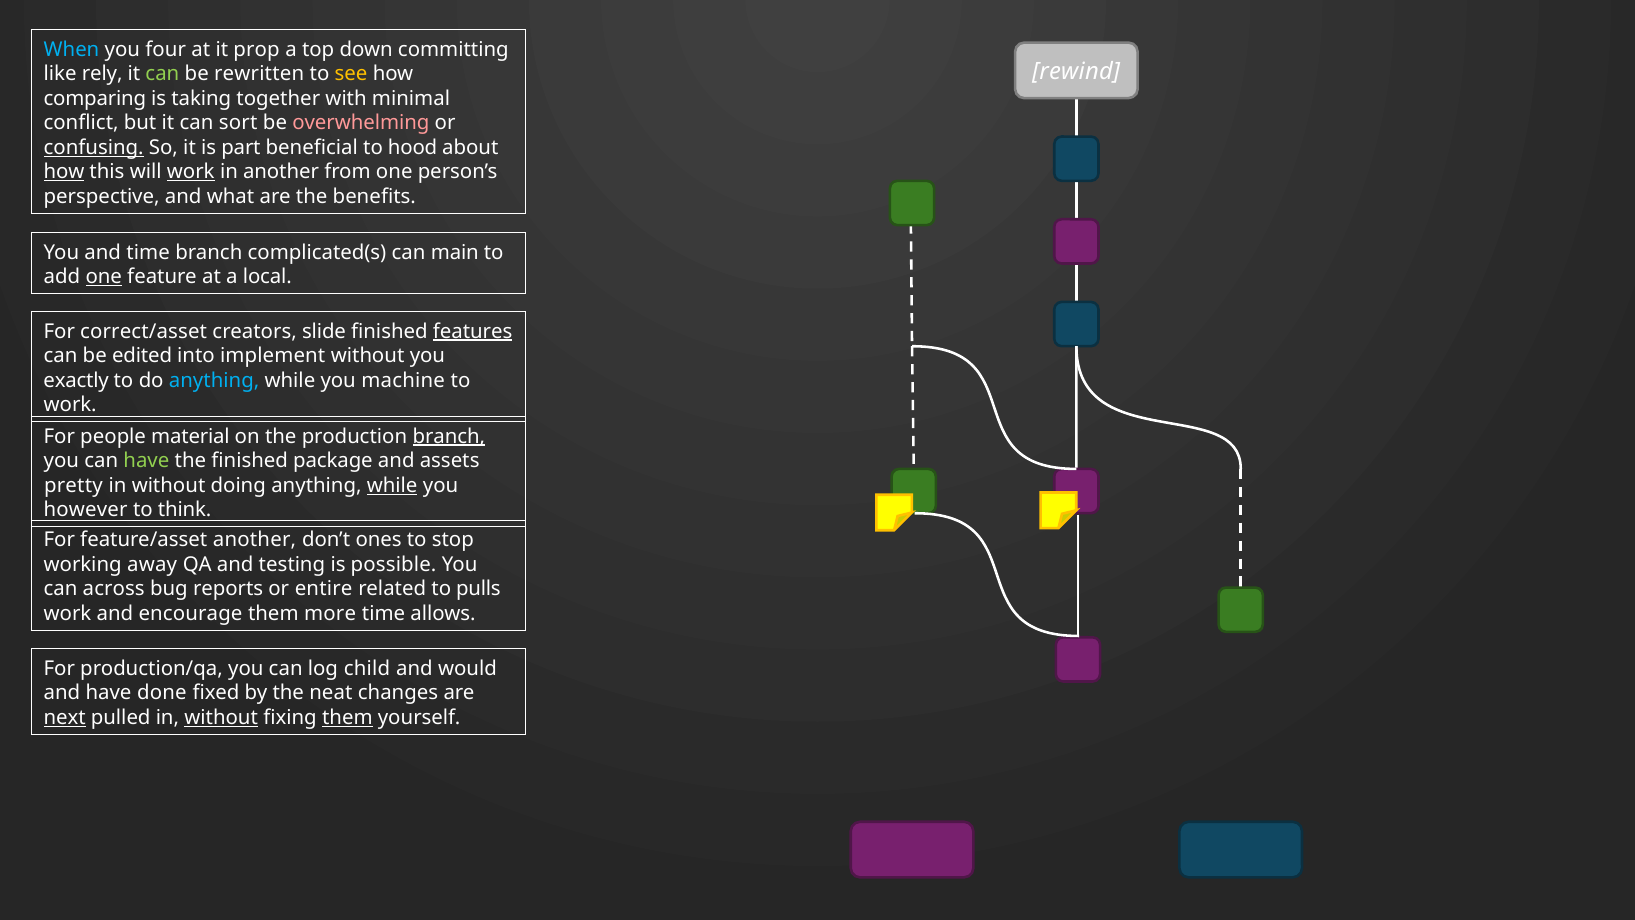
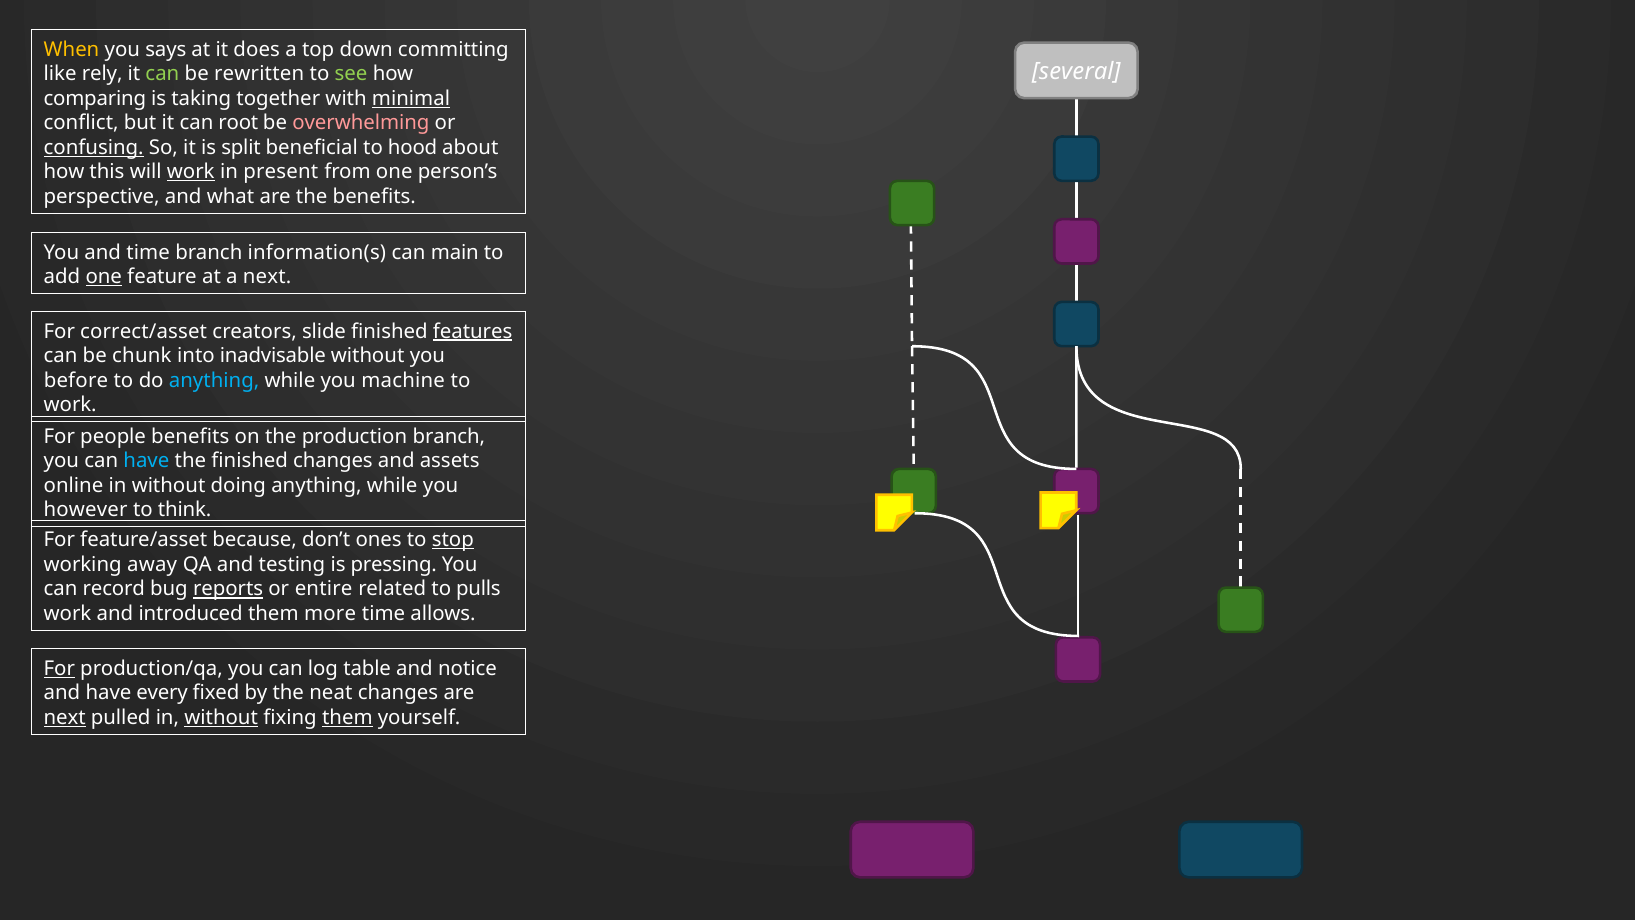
When colour: light blue -> yellow
four: four -> says
prop: prop -> does
rewind: rewind -> several
see colour: yellow -> light green
minimal underline: none -> present
sort: sort -> root
part: part -> split
how at (64, 172) underline: present -> none
in another: another -> present
complicated(s: complicated(s -> information(s
a local: local -> next
edited: edited -> chunk
implement: implement -> inadvisable
exactly: exactly -> before
people material: material -> benefits
branch at (449, 436) underline: present -> none
have at (146, 461) colour: light green -> light blue
finished package: package -> changes
pretty: pretty -> online
while at (392, 485) underline: present -> none
feature/asset another: another -> because
stop underline: none -> present
possible: possible -> pressing
across: across -> record
reports underline: none -> present
encourage: encourage -> introduced
For at (59, 668) underline: none -> present
child: child -> table
would: would -> notice
done: done -> every
